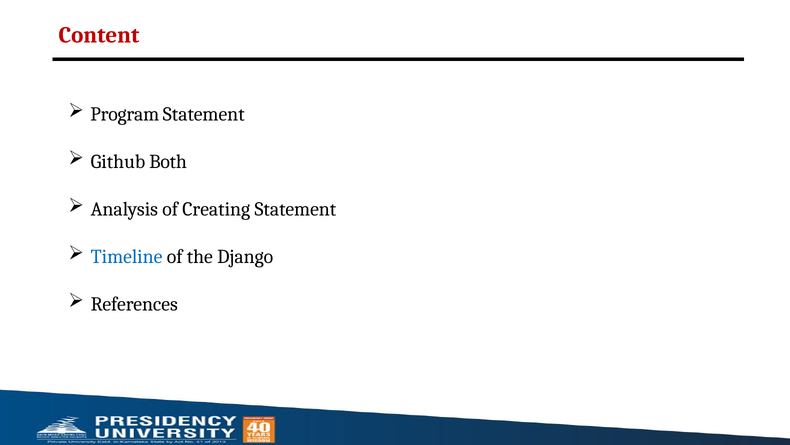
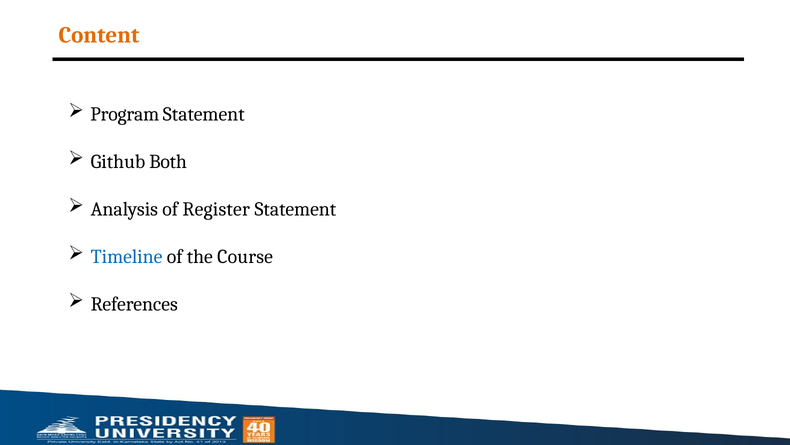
Content colour: red -> orange
Creating: Creating -> Register
Django: Django -> Course
